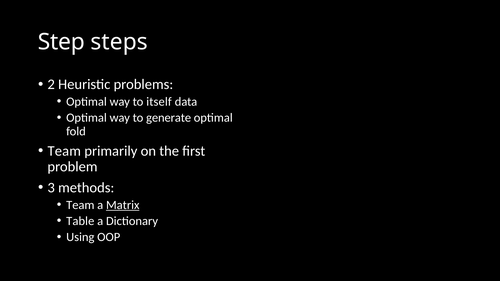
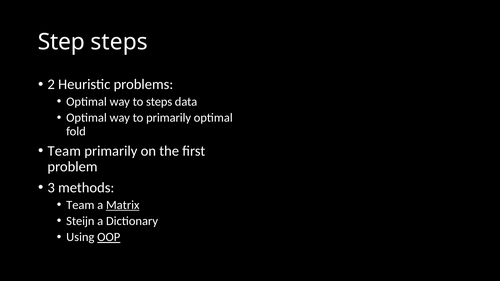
to itself: itself -> steps
to generate: generate -> primarily
Table: Table -> Steijn
OOP underline: none -> present
